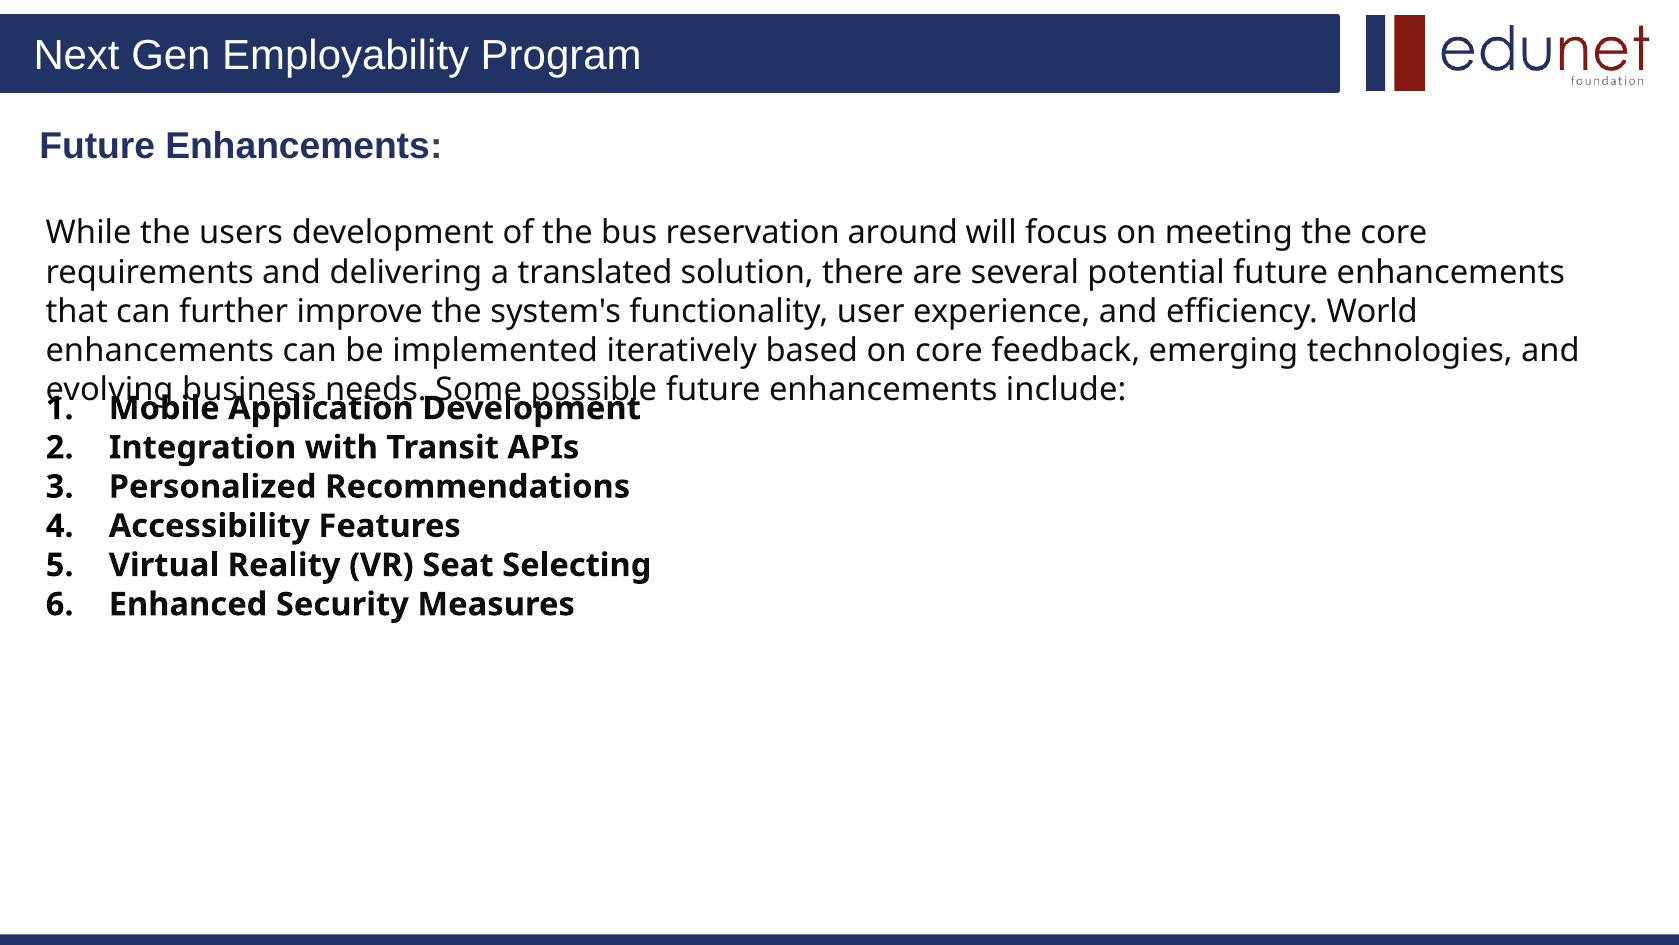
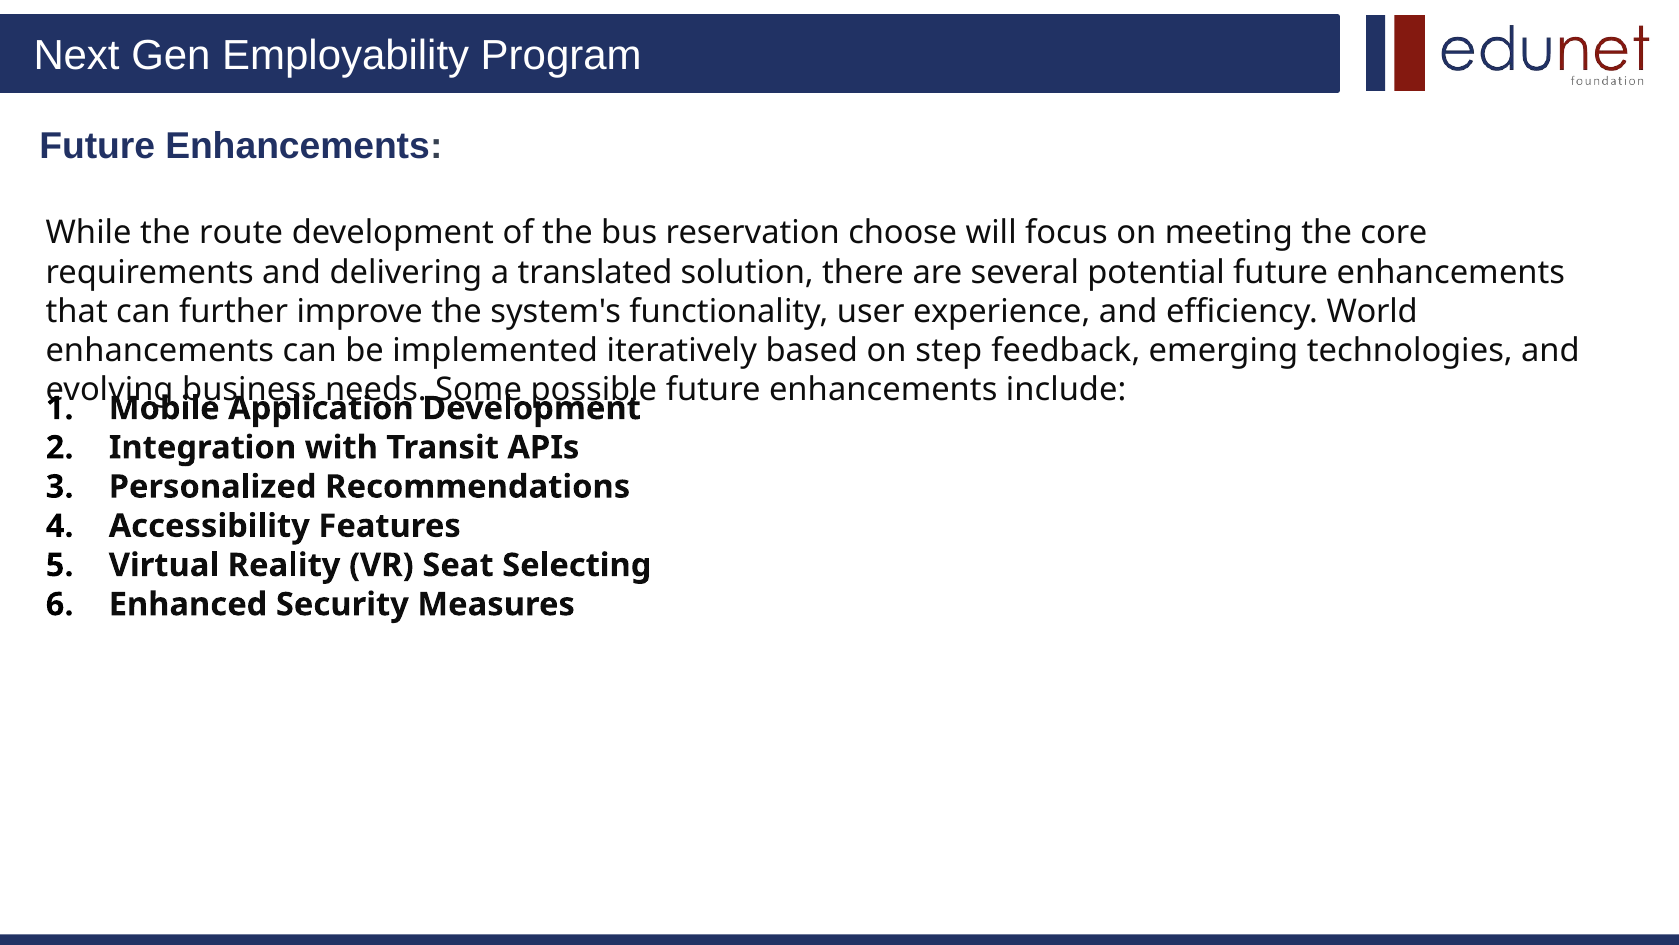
users: users -> route
around: around -> choose
on core: core -> step
